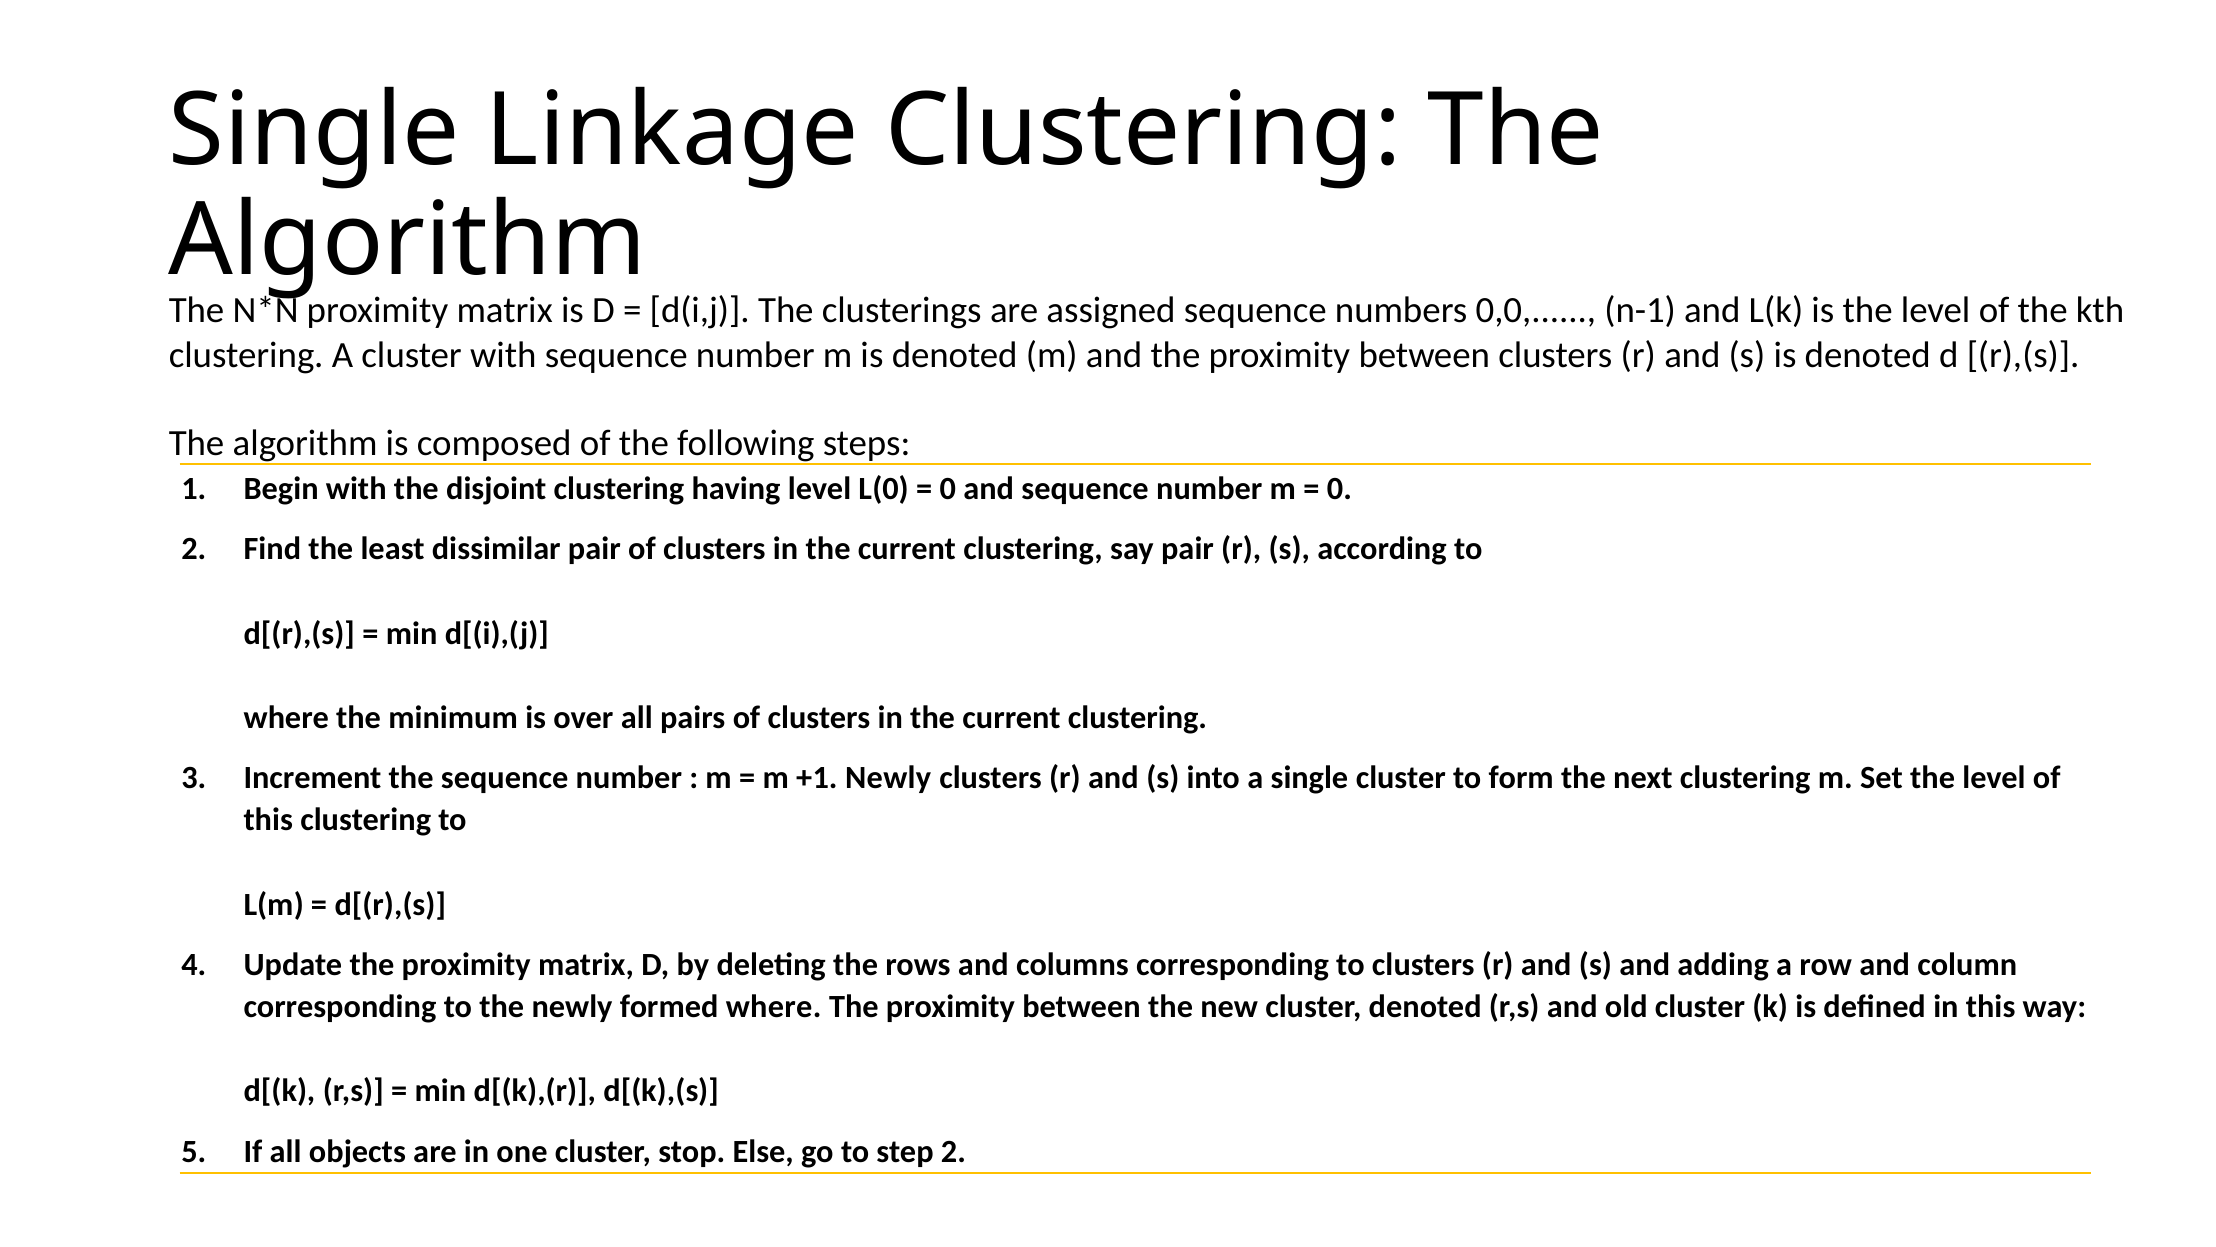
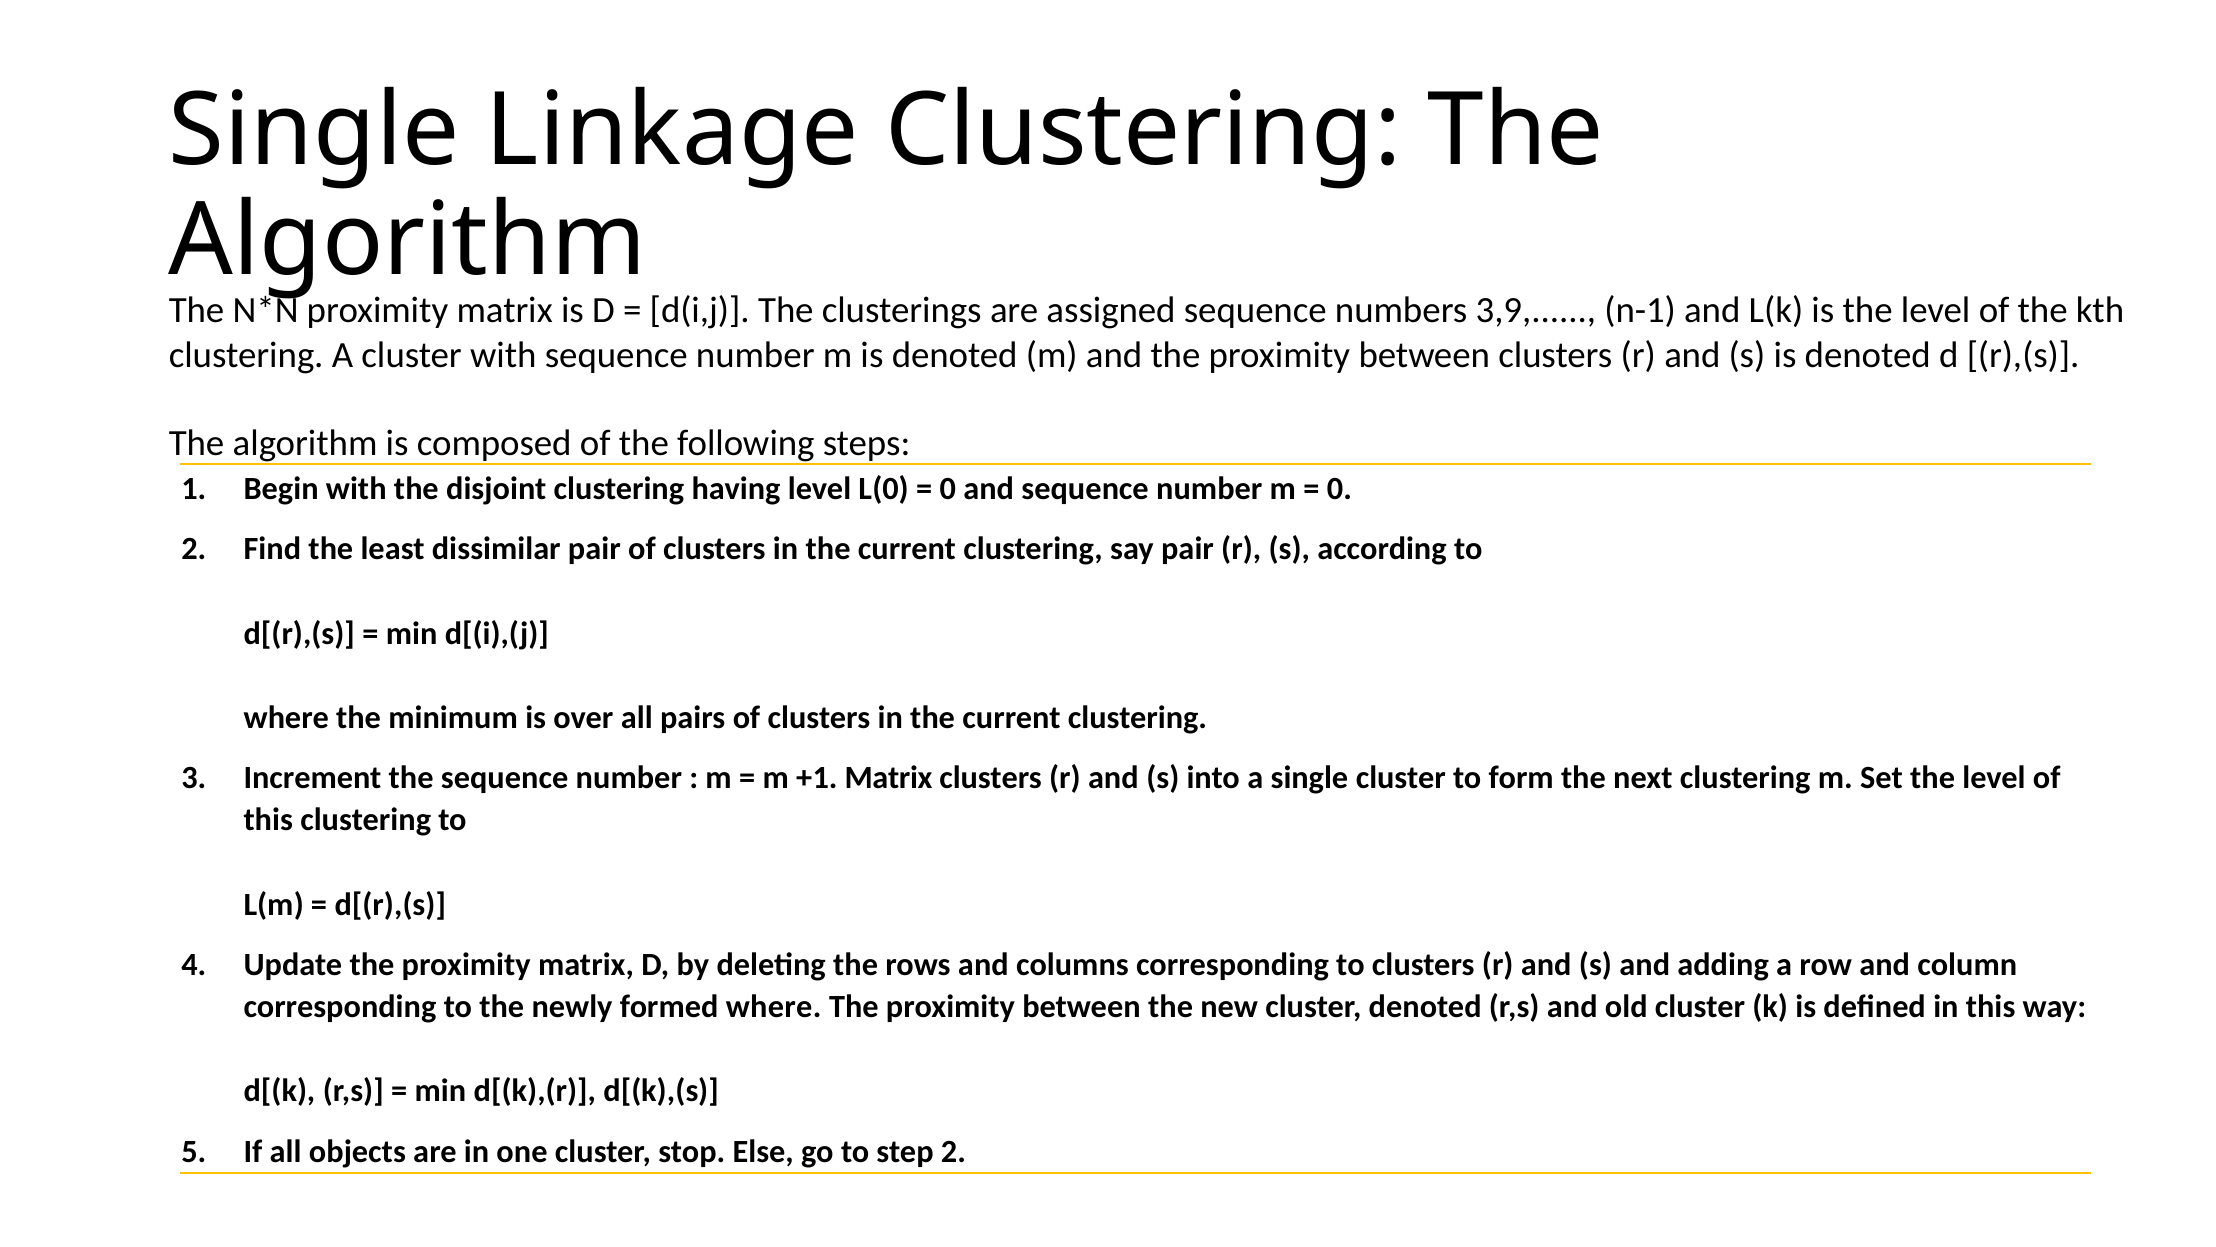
0,0: 0,0 -> 3,9
+1 Newly: Newly -> Matrix
